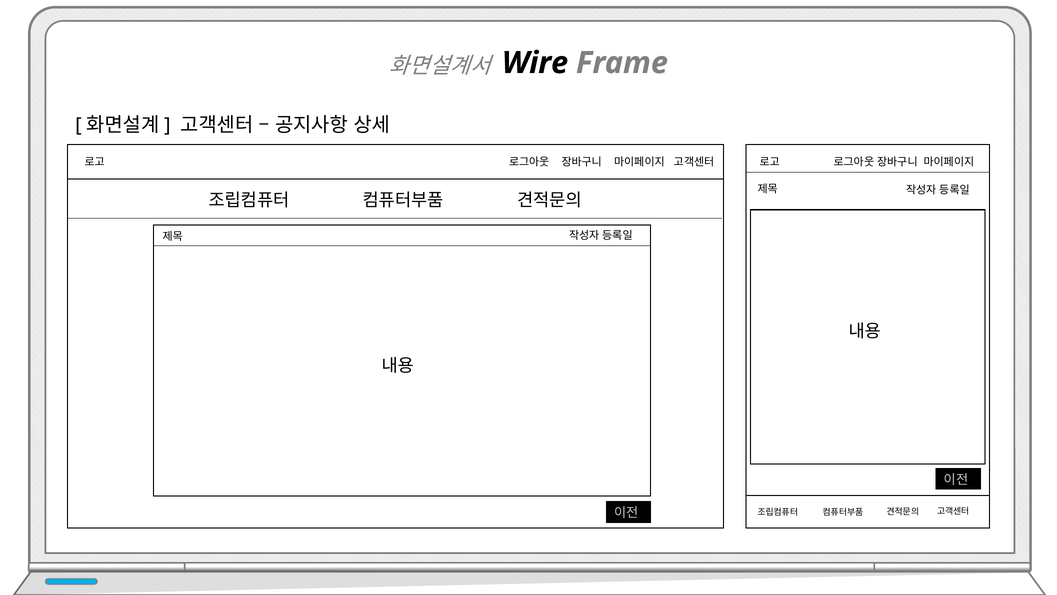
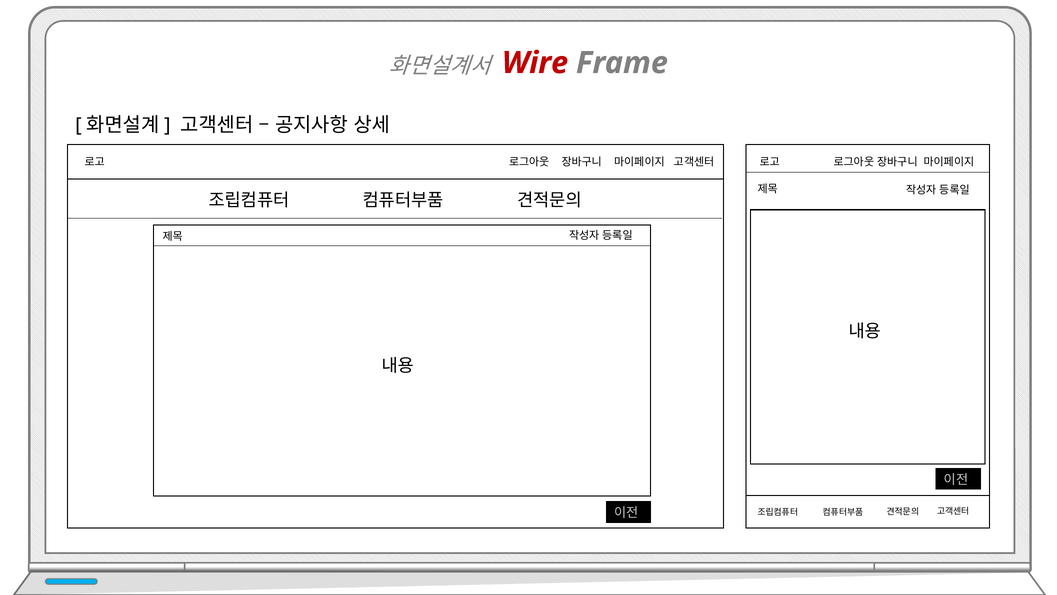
Wire colour: black -> red
